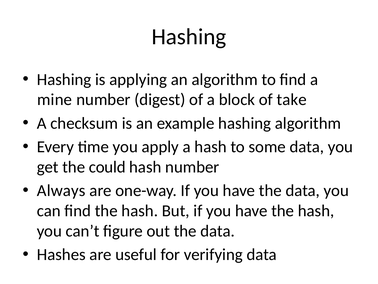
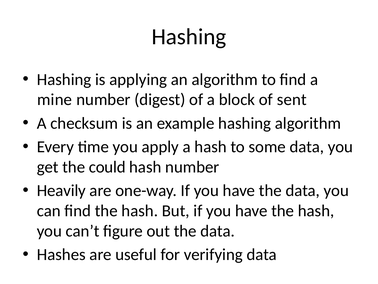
take: take -> sent
Always: Always -> Heavily
